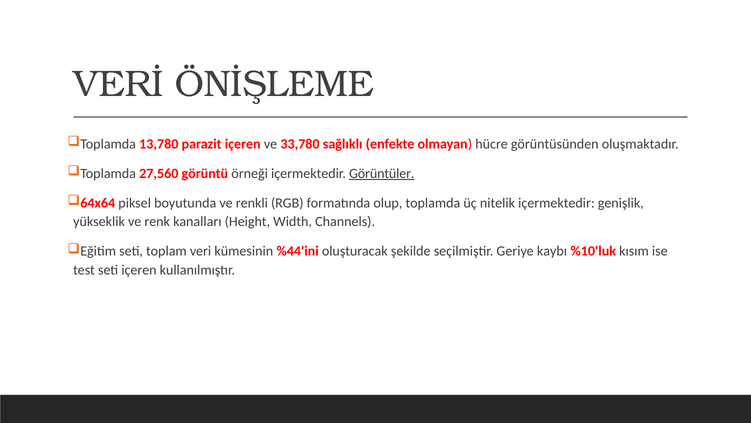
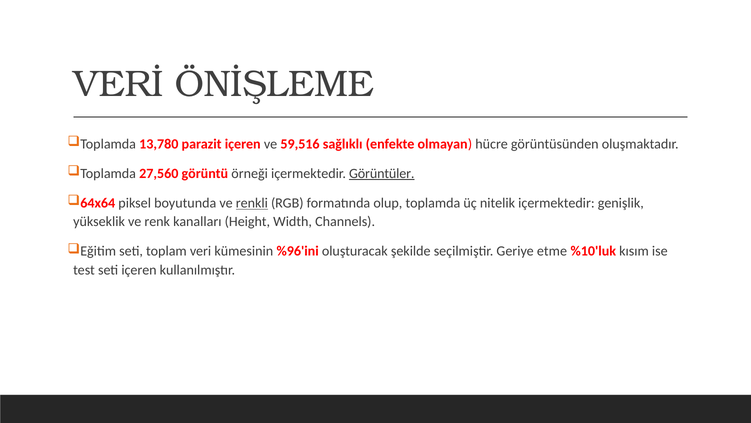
33,780: 33,780 -> 59,516
renkli underline: none -> present
%44'ini: %44'ini -> %96'ini
kaybı: kaybı -> etme
